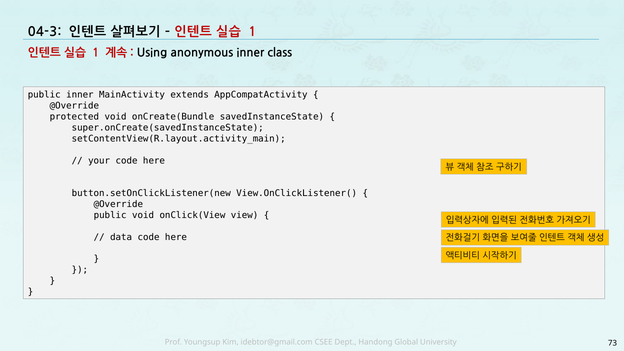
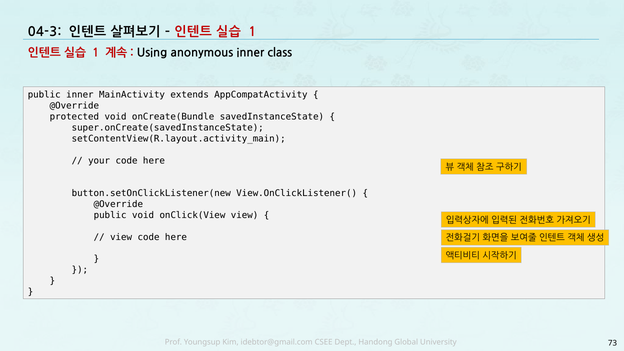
data at (121, 237): data -> view
